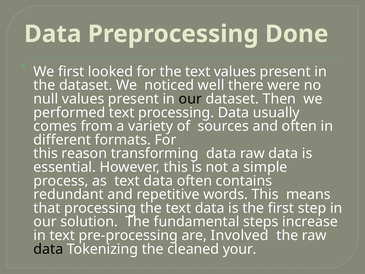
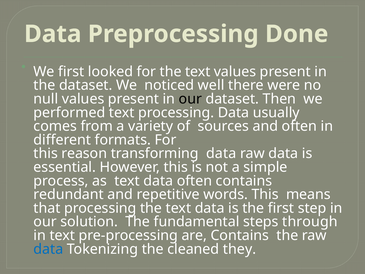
increase: increase -> through
are Involved: Involved -> Contains
data at (48, 249) colour: black -> blue
your: your -> they
